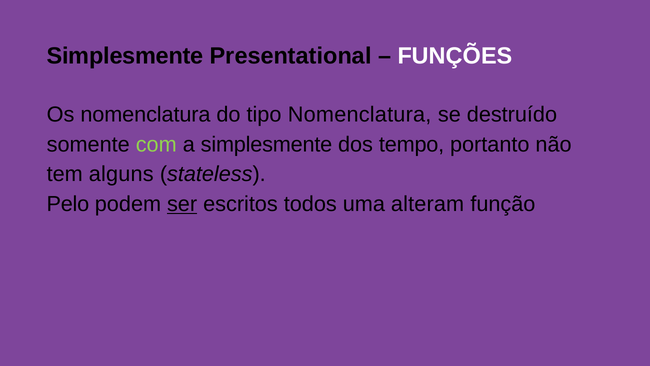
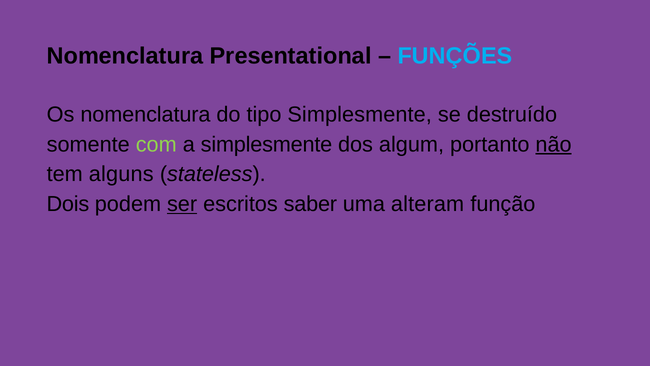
Simplesmente at (125, 56): Simplesmente -> Nomenclatura
FUNÇÕES colour: white -> light blue
tipo Nomenclatura: Nomenclatura -> Simplesmente
tempo: tempo -> algum
não underline: none -> present
Pelo: Pelo -> Dois
todos: todos -> saber
